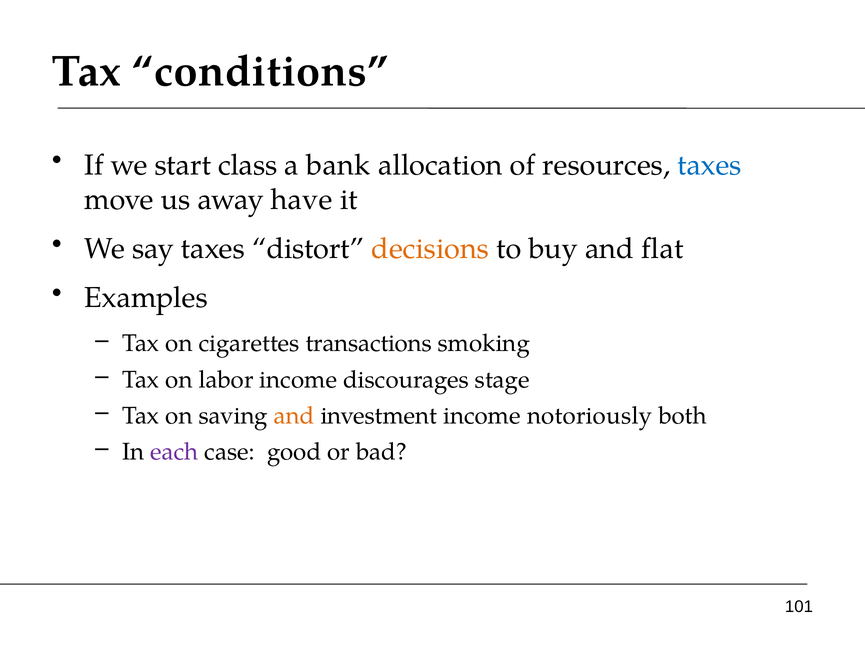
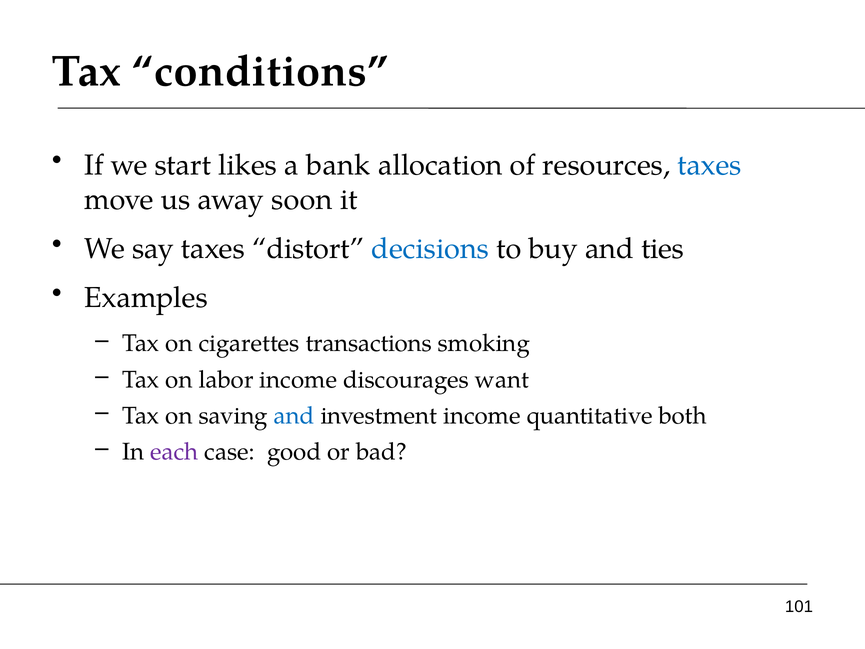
class: class -> likes
have: have -> soon
decisions colour: orange -> blue
flat: flat -> ties
stage: stage -> want
and at (294, 416) colour: orange -> blue
notoriously: notoriously -> quantitative
